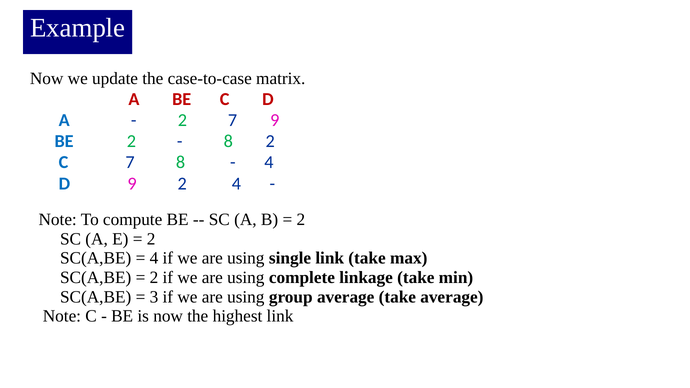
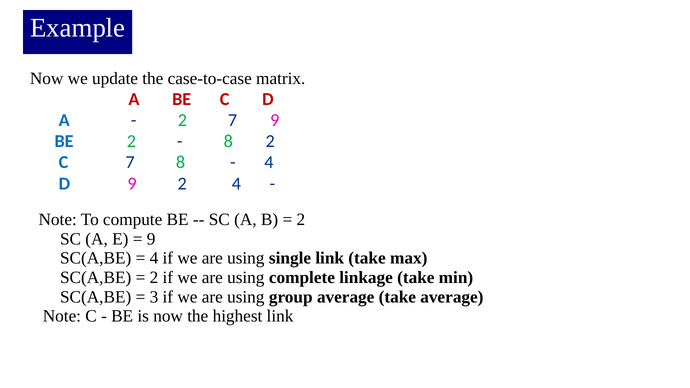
2 at (151, 239): 2 -> 9
